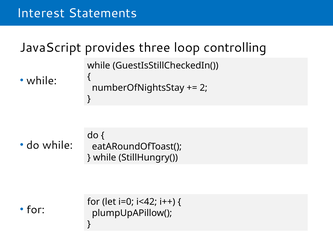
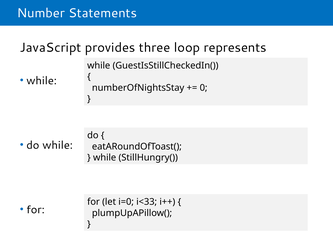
Interest: Interest -> Number
controlling: controlling -> represents
2: 2 -> 0
i<42: i<42 -> i<33
